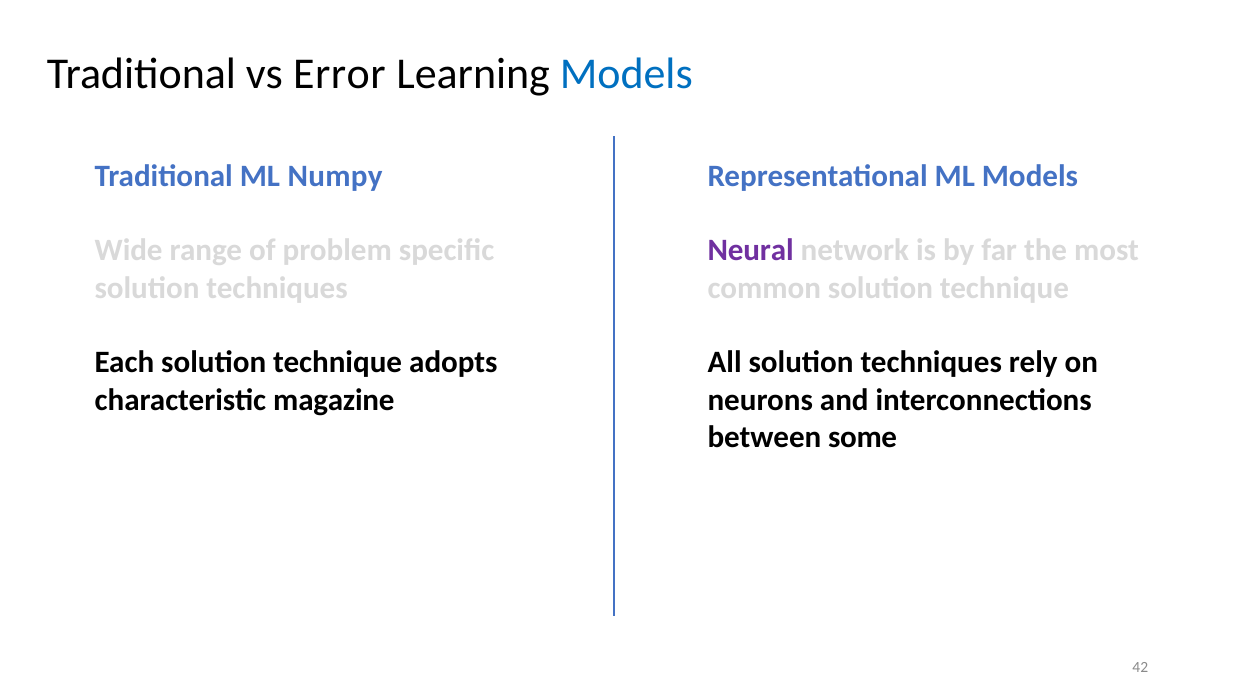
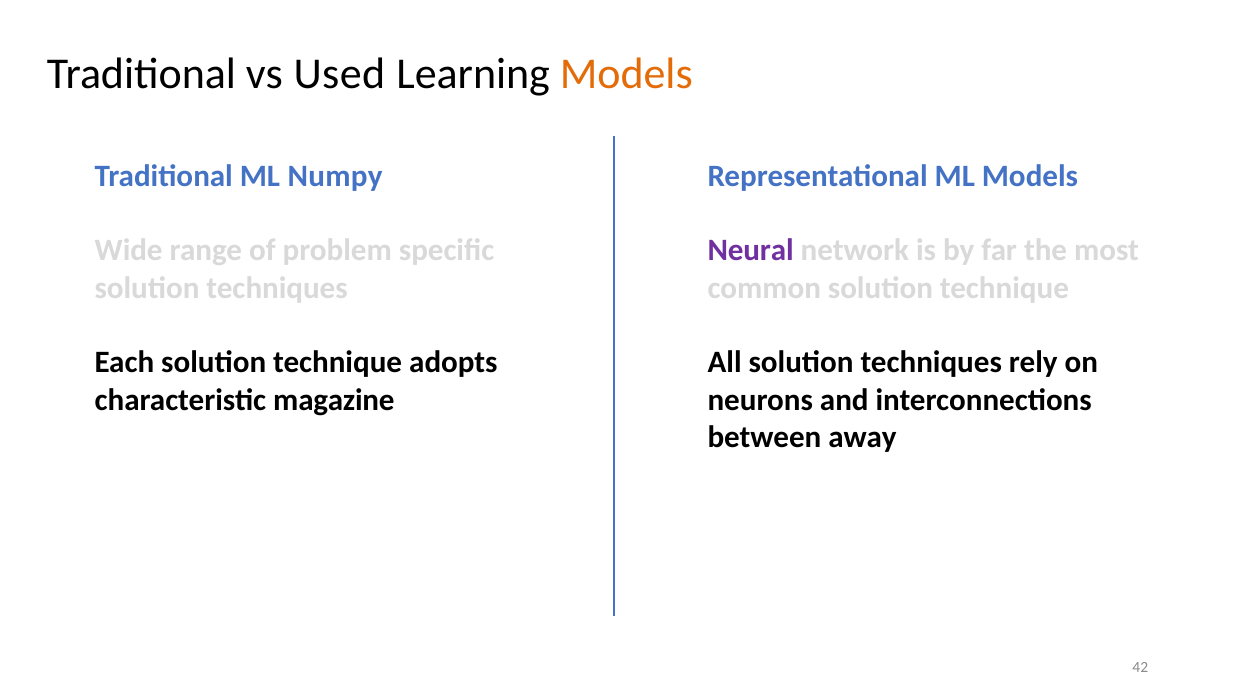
Error: Error -> Used
Models at (626, 74) colour: blue -> orange
some: some -> away
